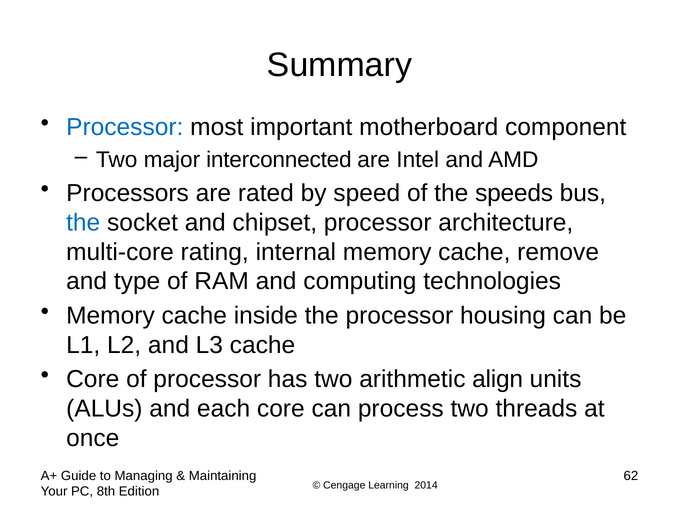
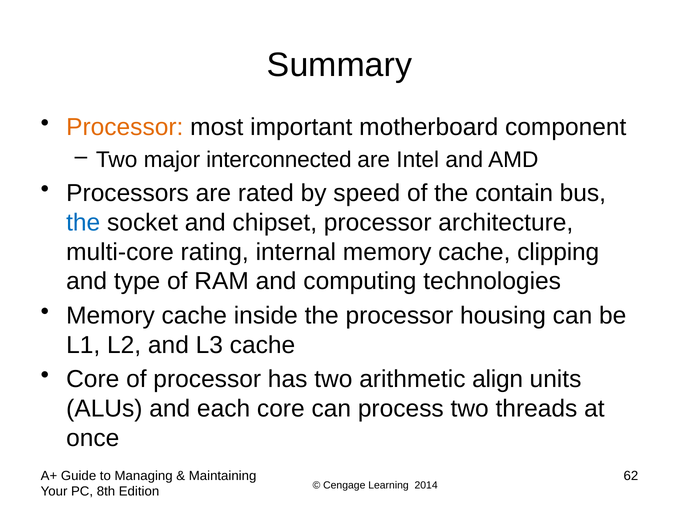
Processor at (125, 127) colour: blue -> orange
speeds: speeds -> contain
remove: remove -> clipping
